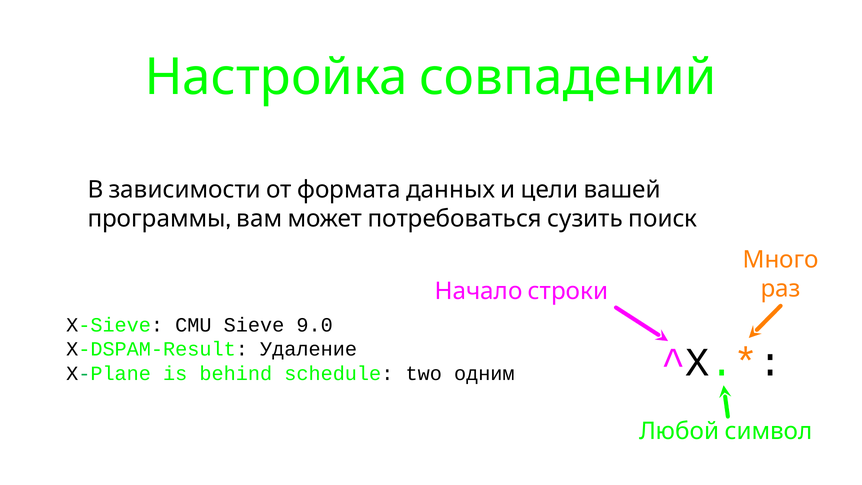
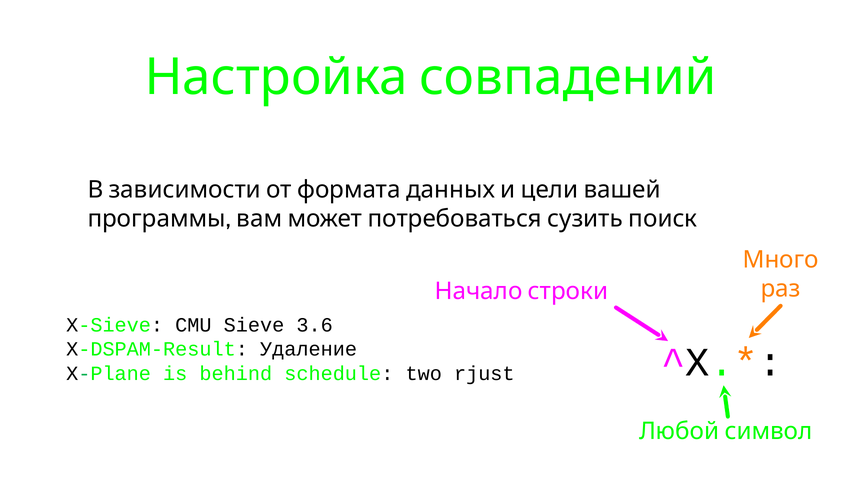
9.0: 9.0 -> 3.6
одним: одним -> rjust
